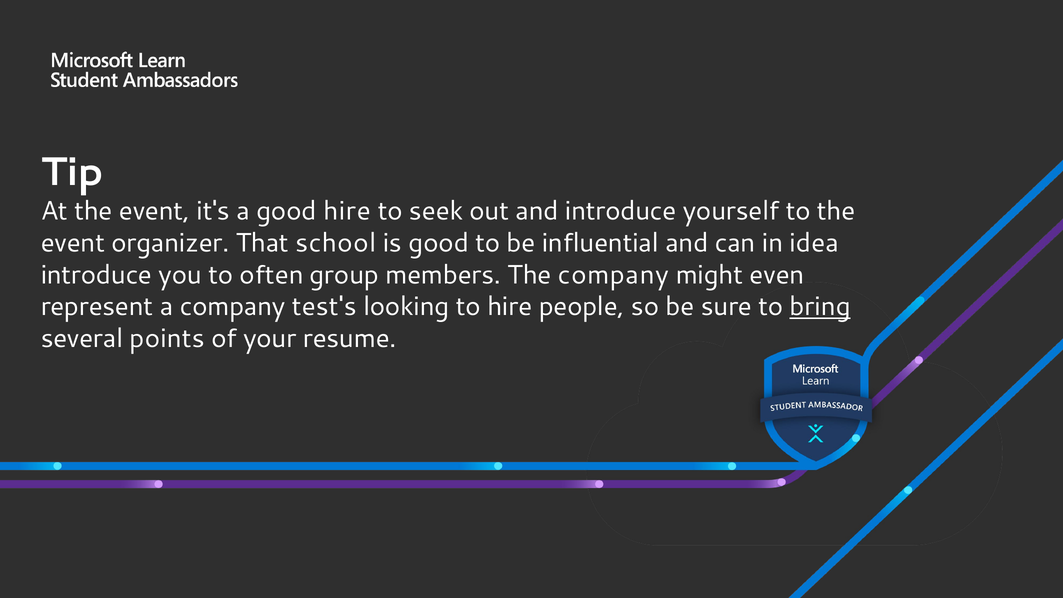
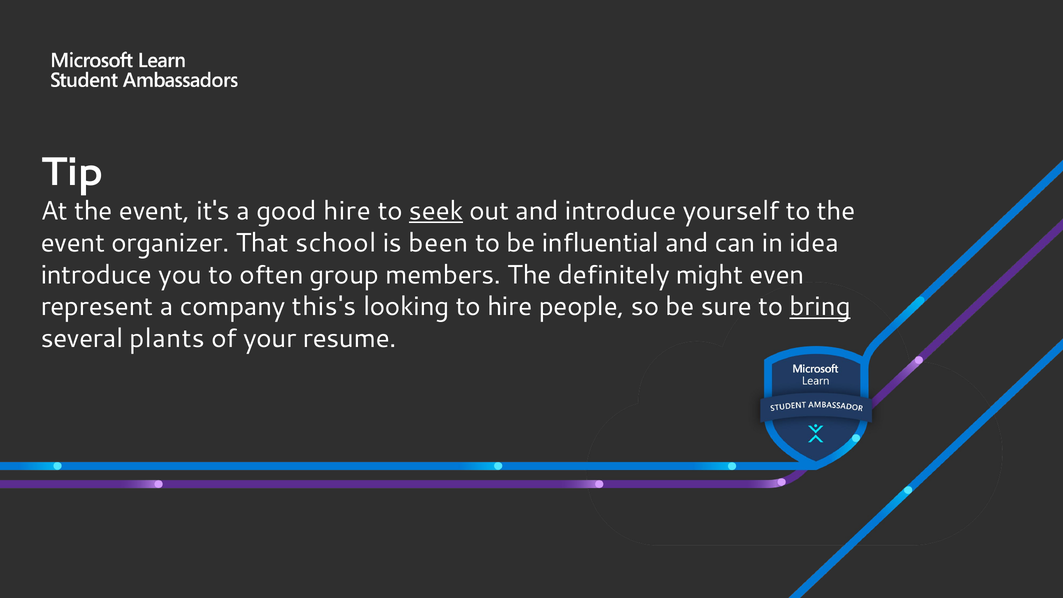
seek underline: none -> present
is good: good -> been
The company: company -> definitely
test's: test's -> this's
points: points -> plants
